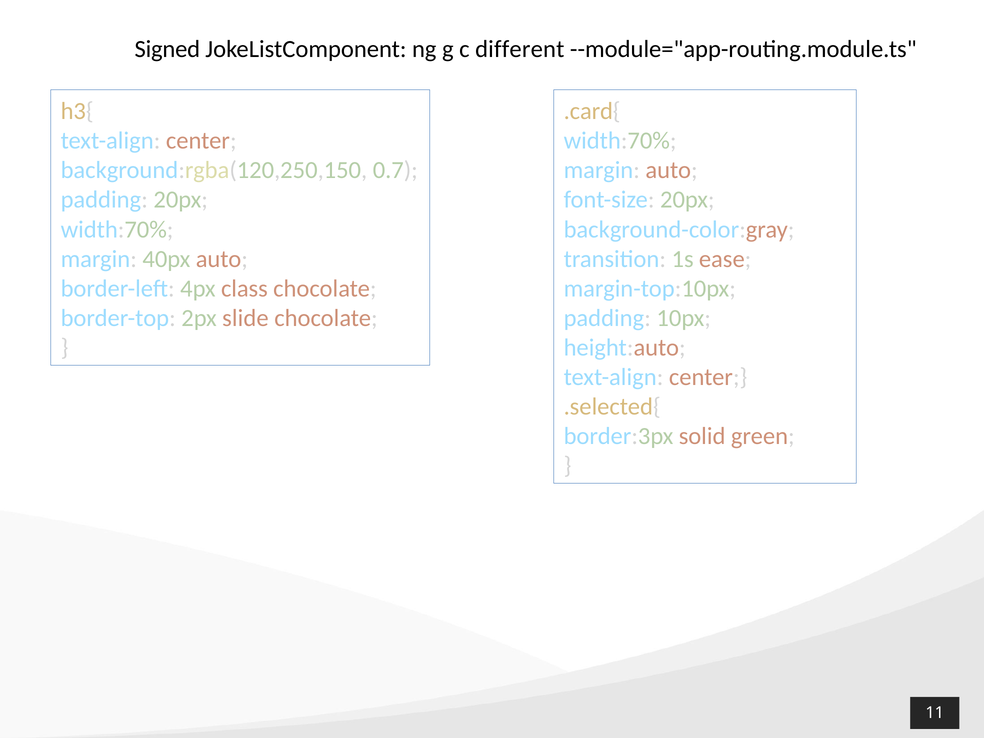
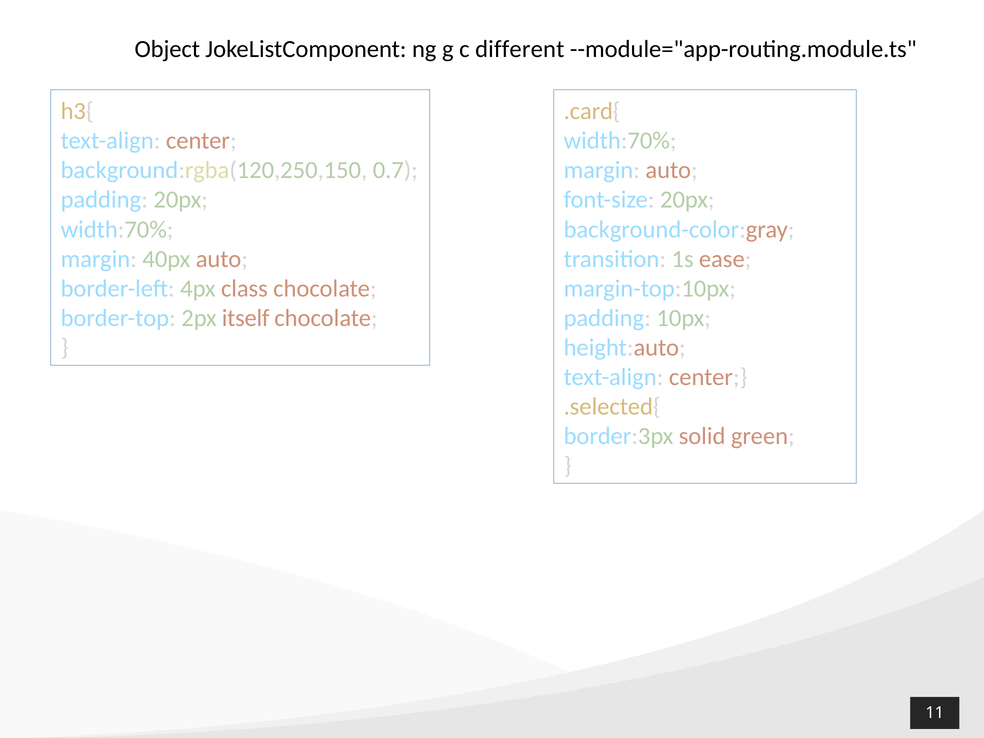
Signed: Signed -> Object
slide: slide -> itself
